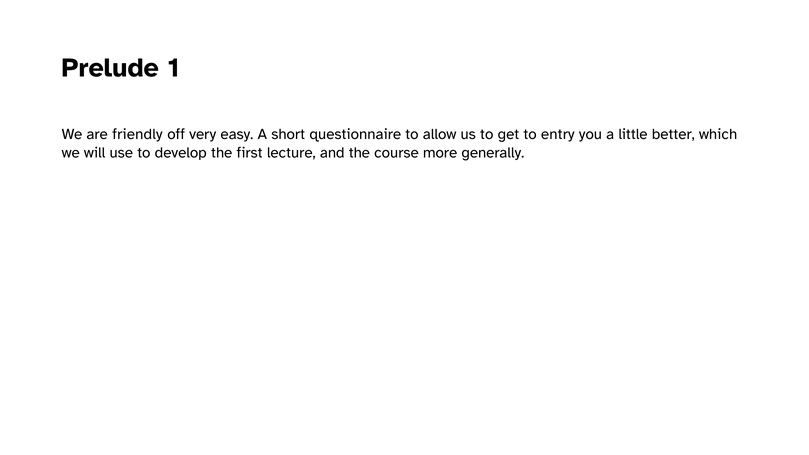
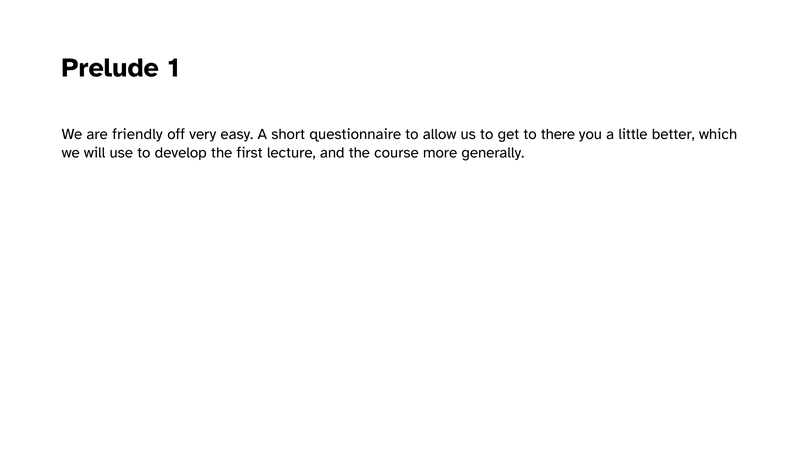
entry: entry -> there
